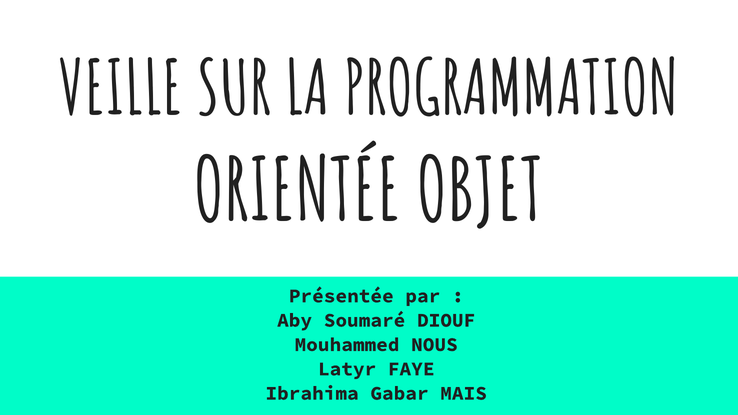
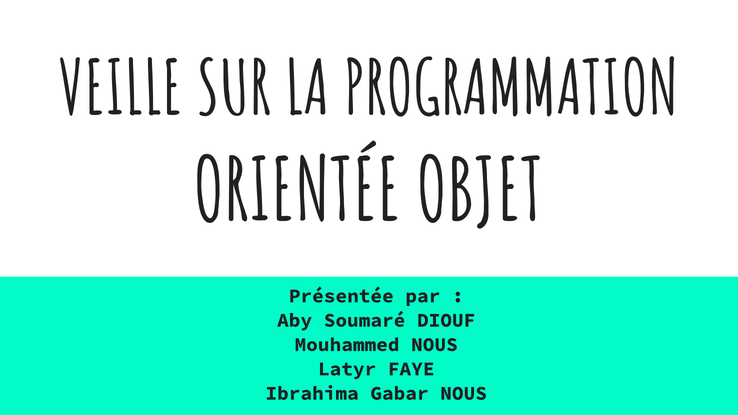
Gabar MAIS: MAIS -> NOUS
